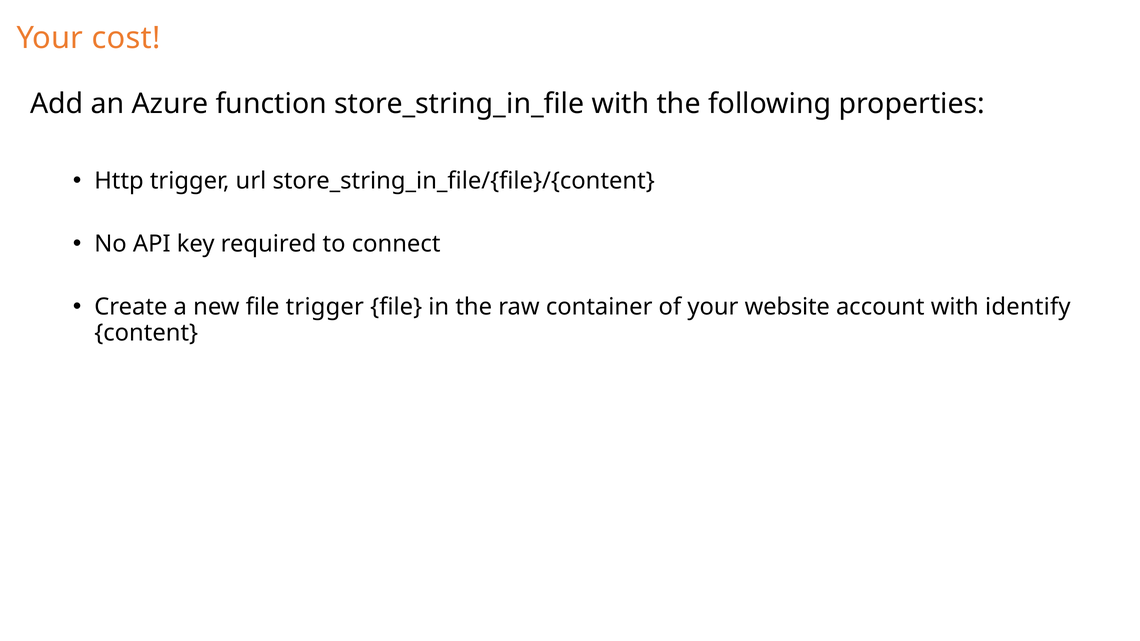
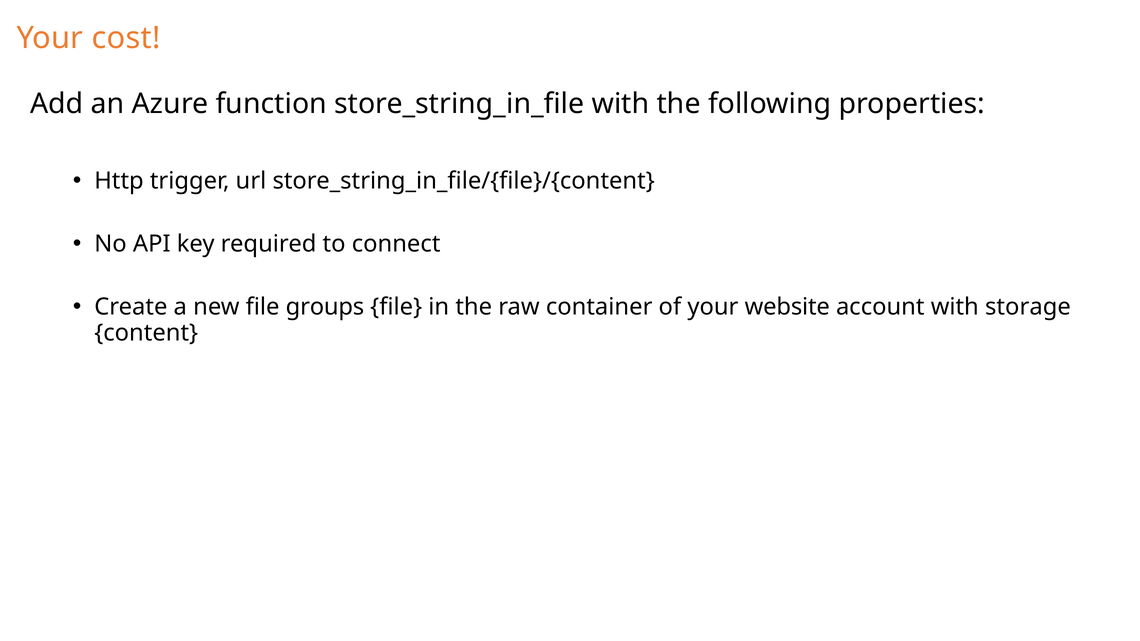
file trigger: trigger -> groups
identify: identify -> storage
